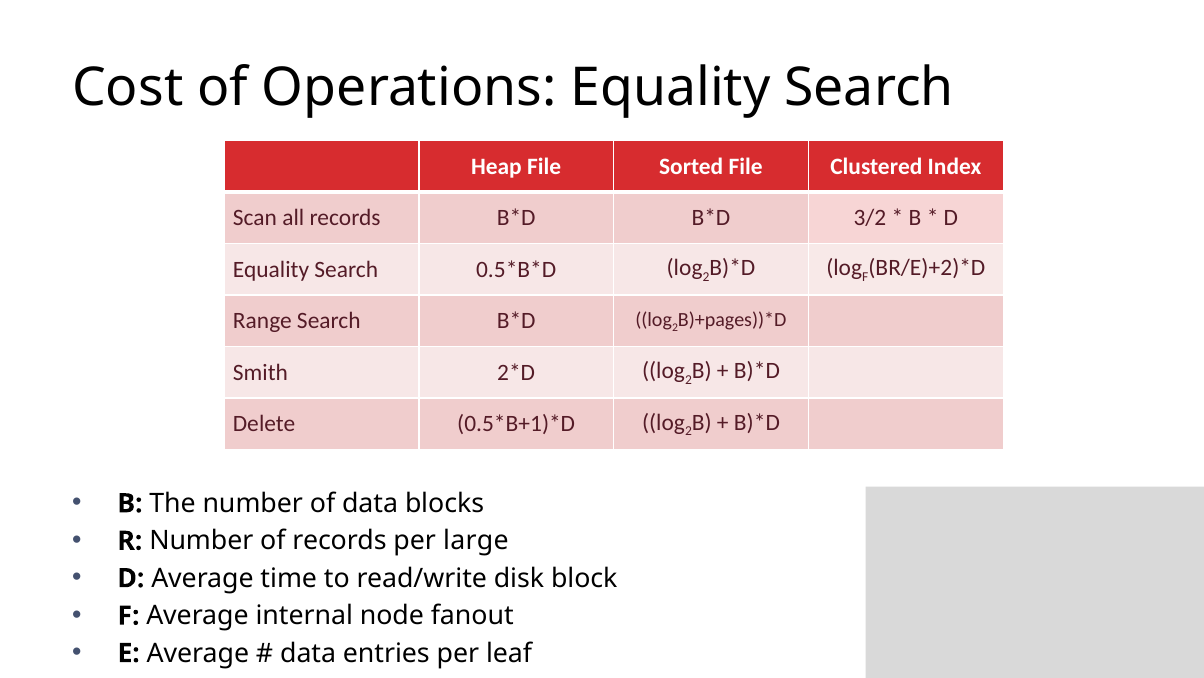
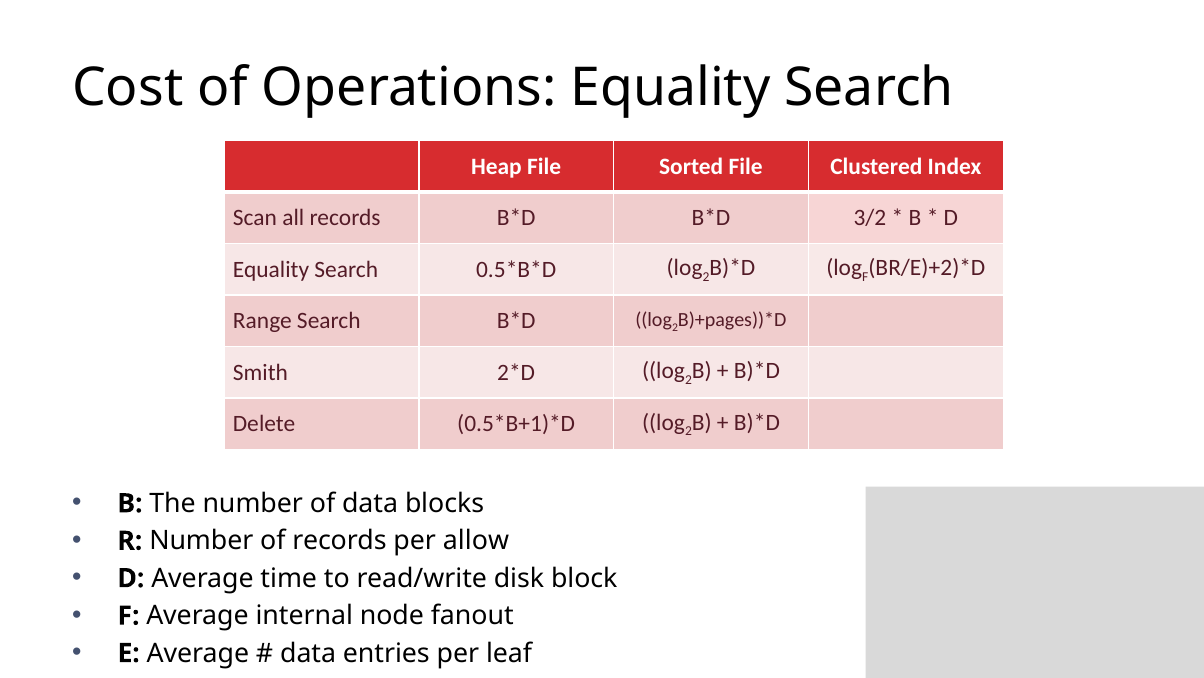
large: large -> allow
